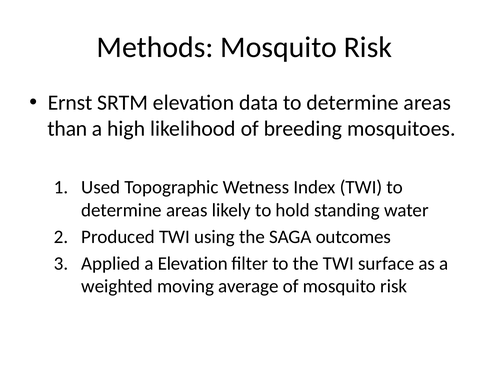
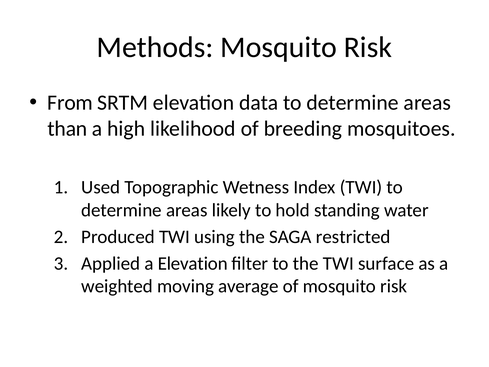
Ernst: Ernst -> From
outcomes: outcomes -> restricted
